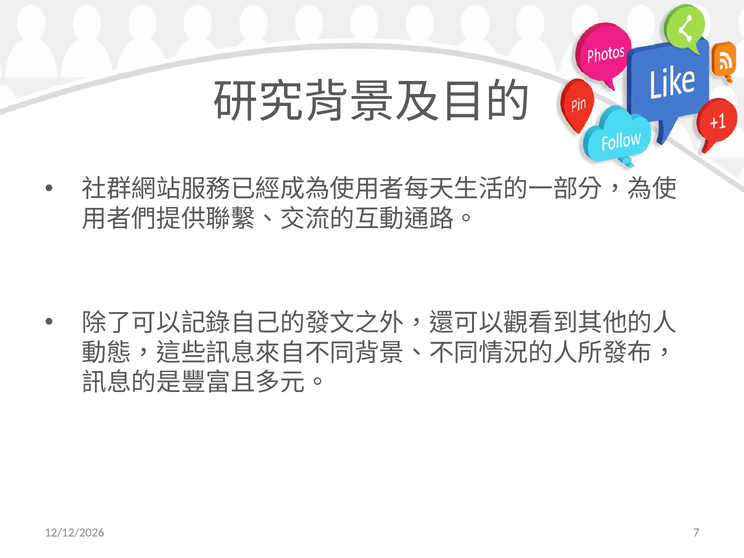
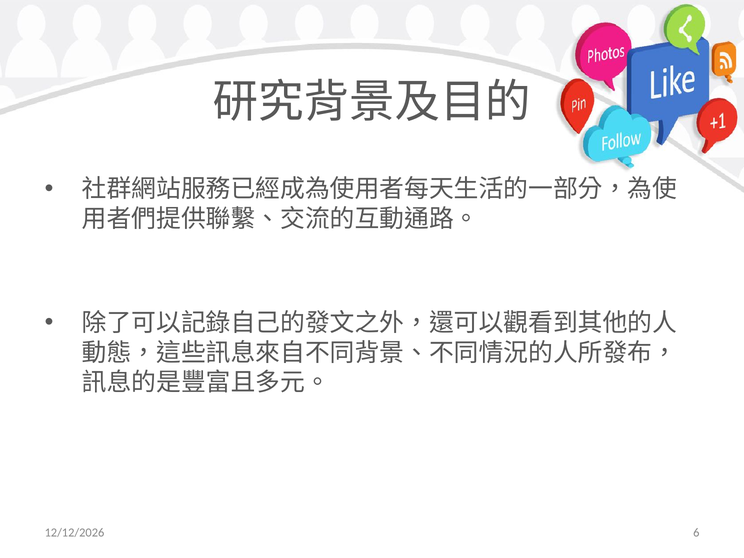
7: 7 -> 6
